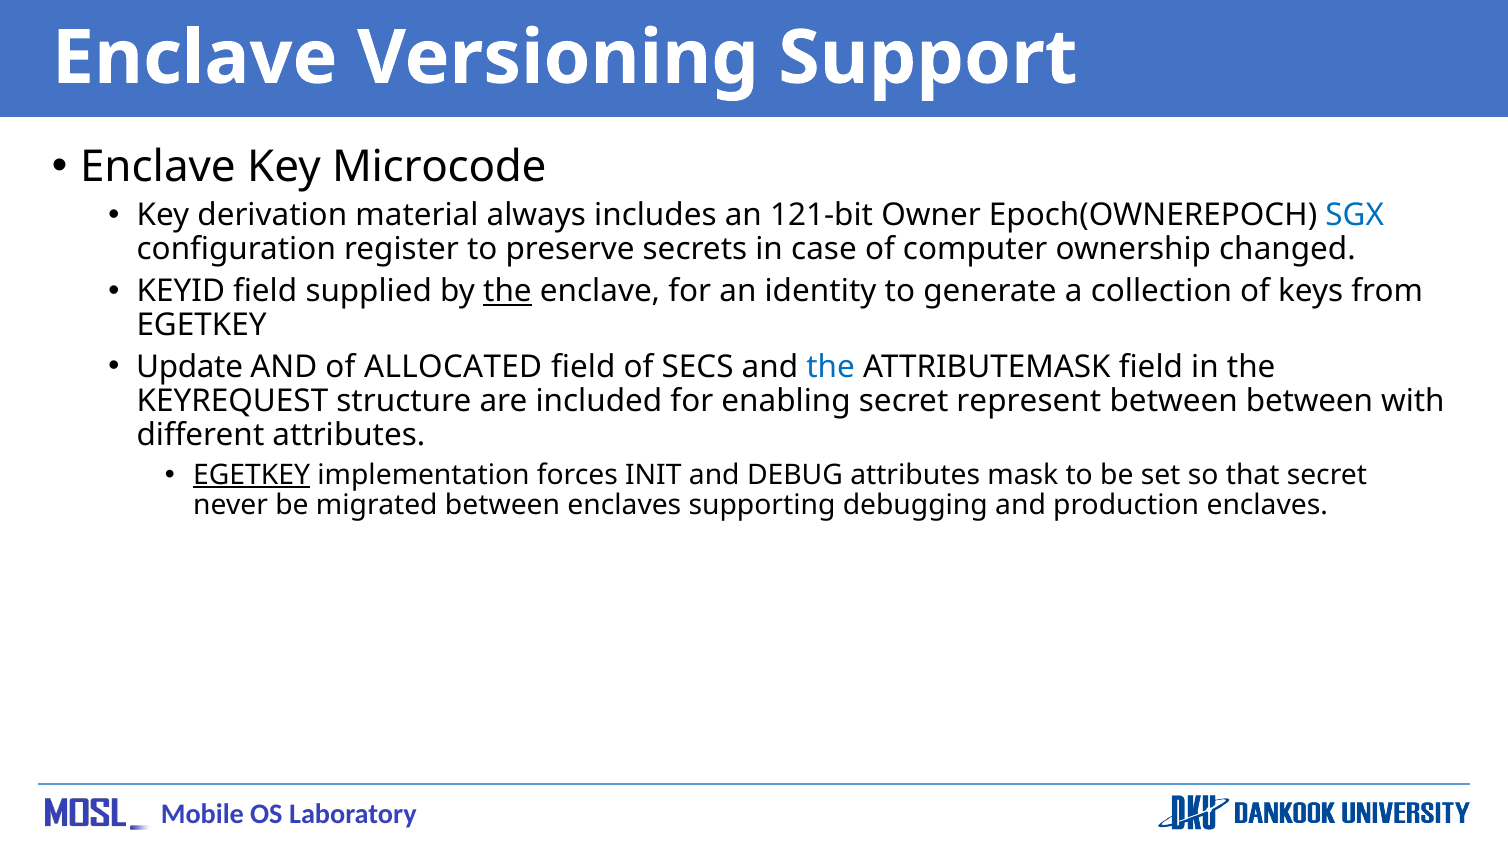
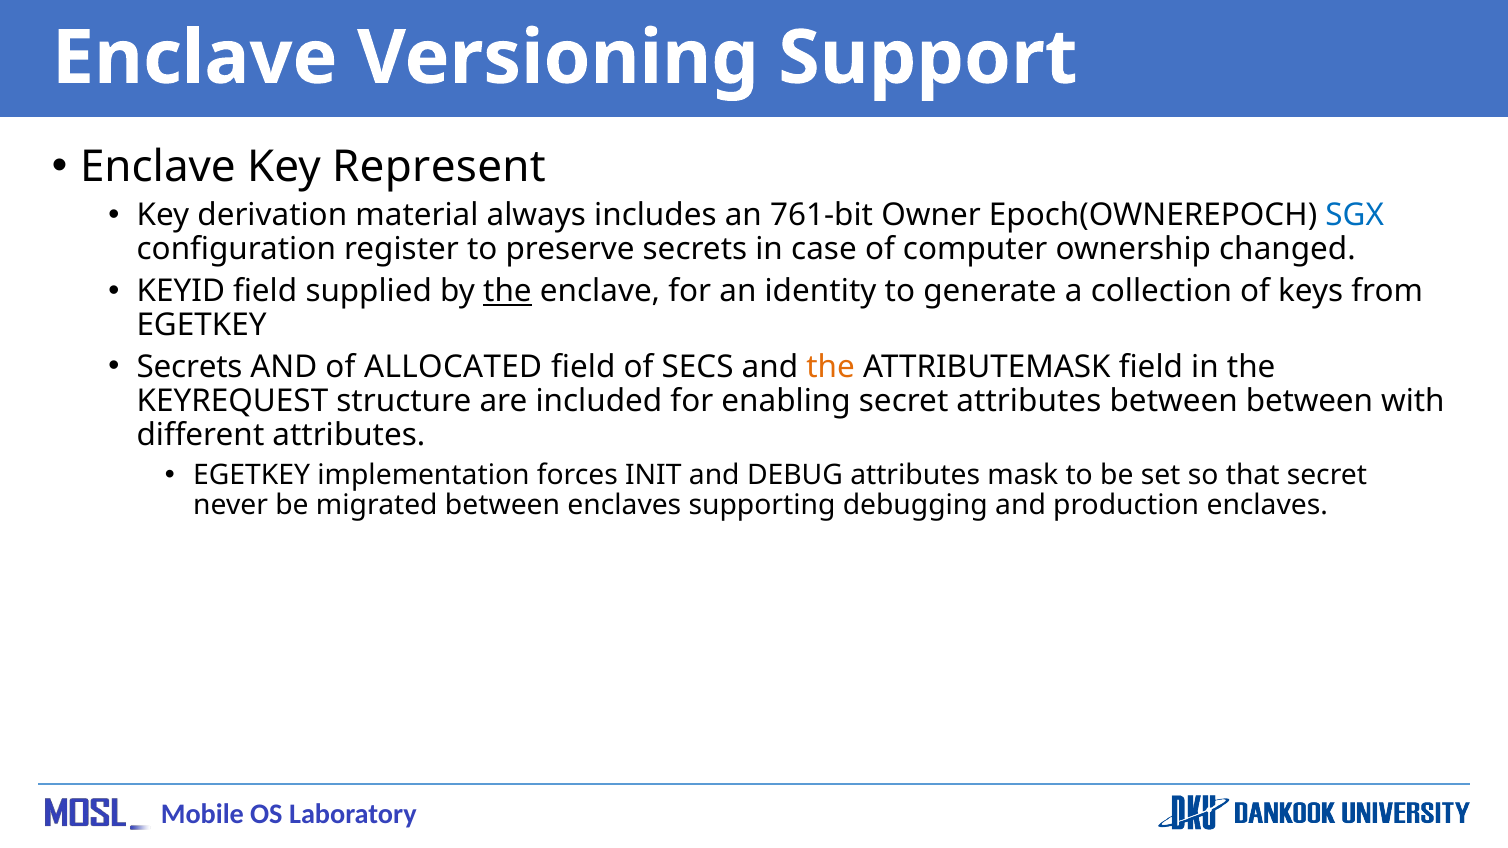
Microcode: Microcode -> Represent
121-bit: 121-bit -> 761-bit
Update at (190, 367): Update -> Secrets
the at (831, 367) colour: blue -> orange
secret represent: represent -> attributes
EGETKEY at (252, 475) underline: present -> none
